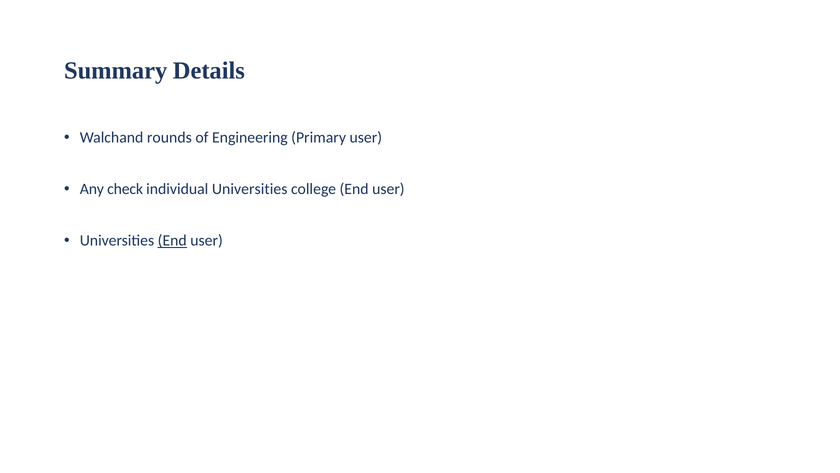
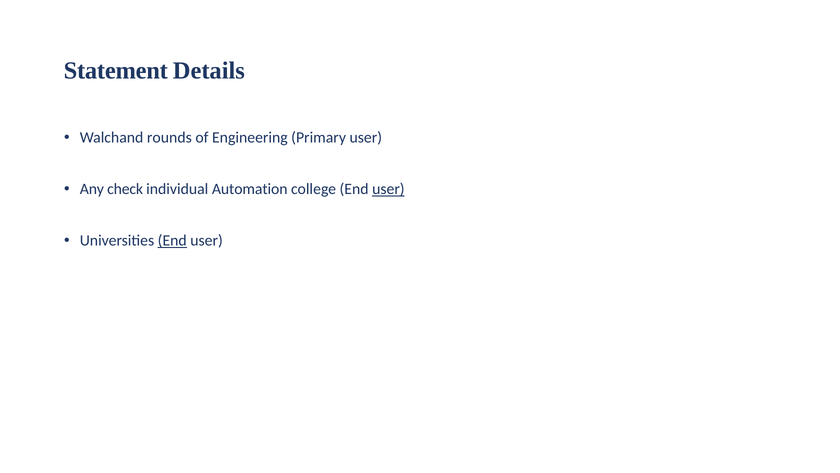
Summary: Summary -> Statement
individual Universities: Universities -> Automation
user at (388, 189) underline: none -> present
